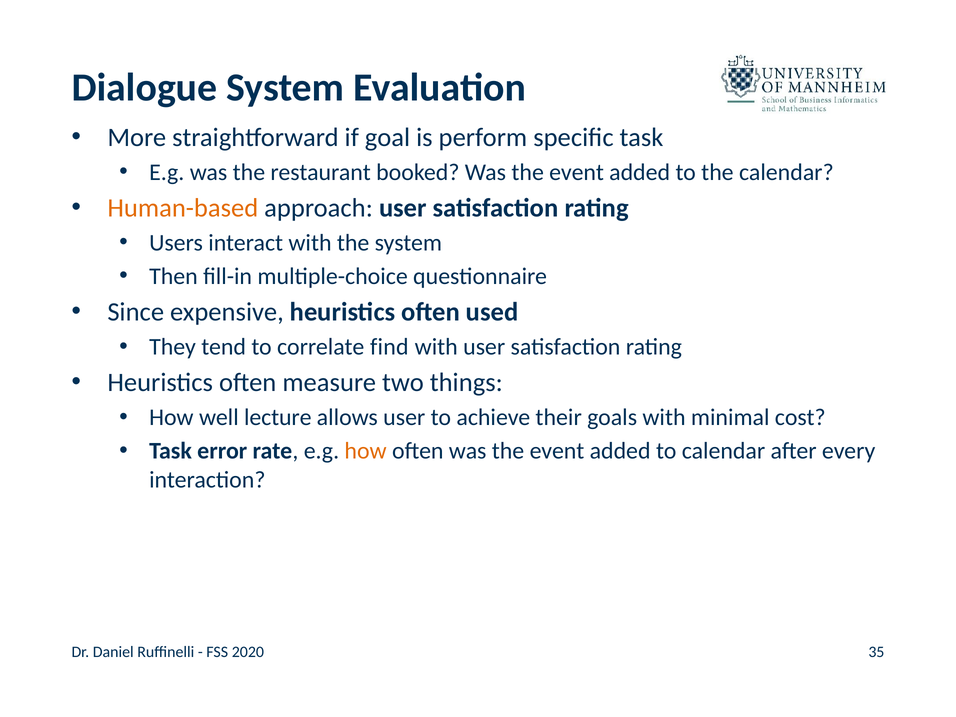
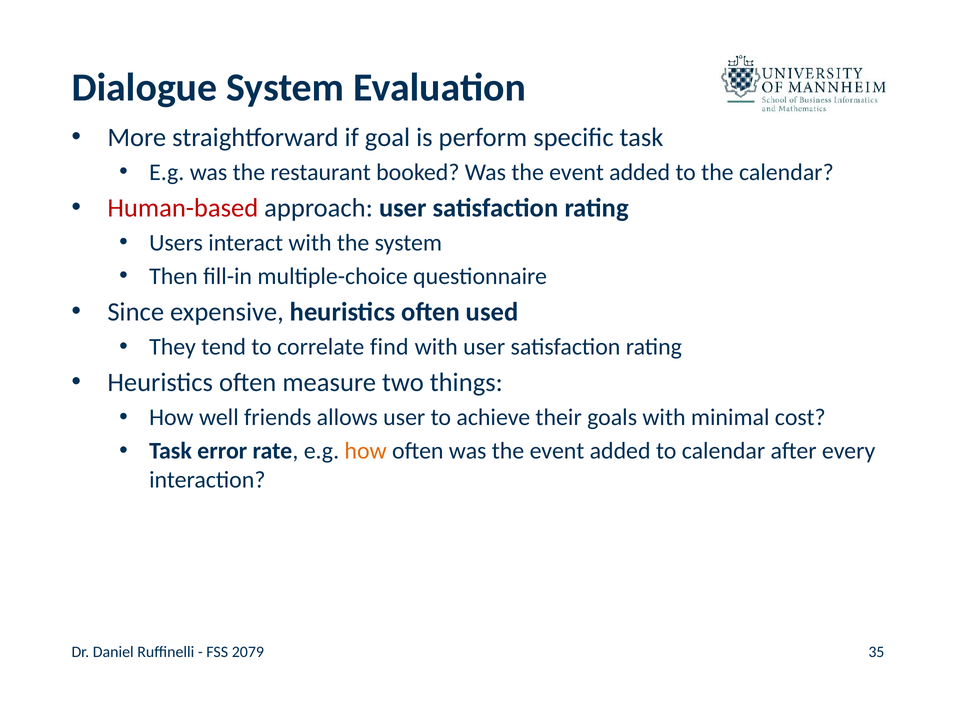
Human-based colour: orange -> red
lecture: lecture -> friends
2020: 2020 -> 2079
